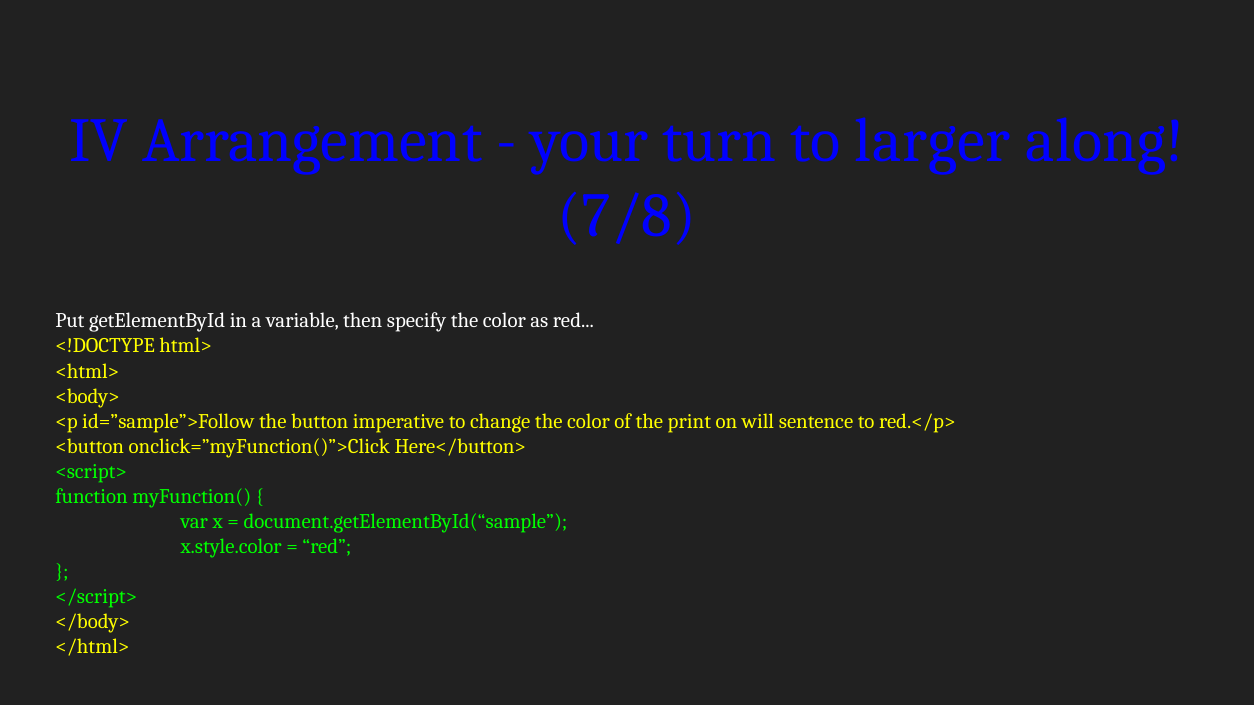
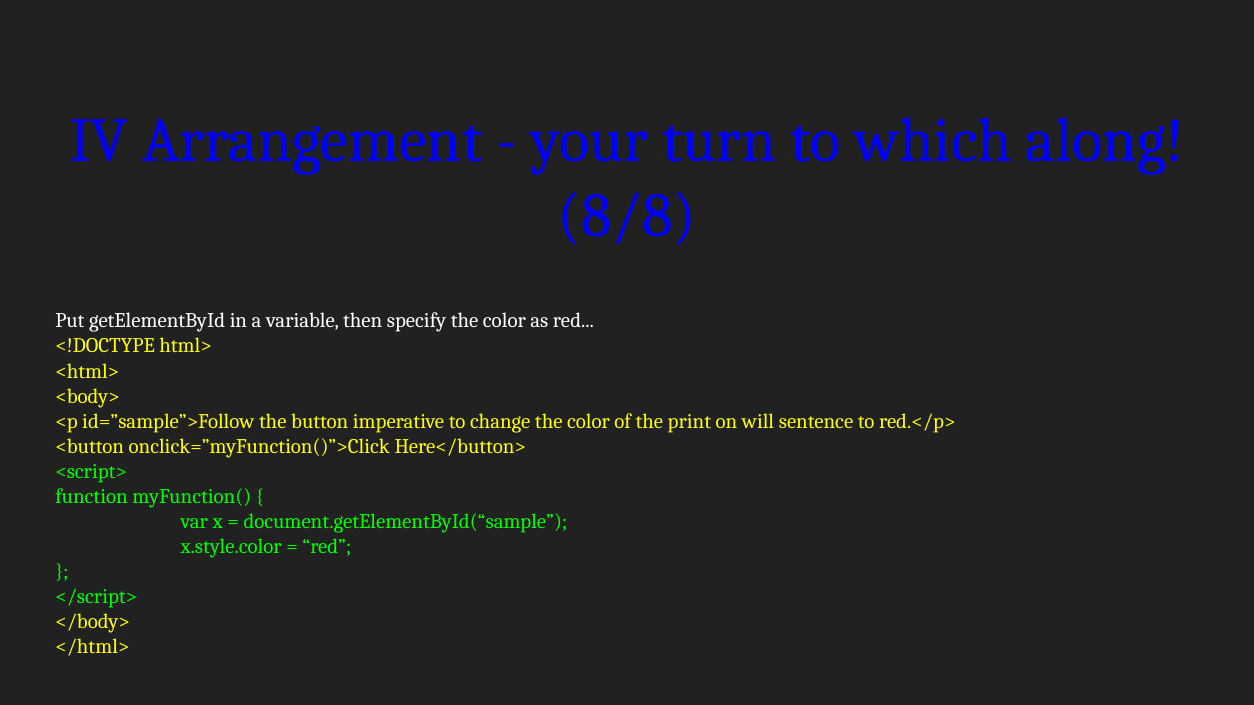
larger: larger -> which
7/8: 7/8 -> 8/8
